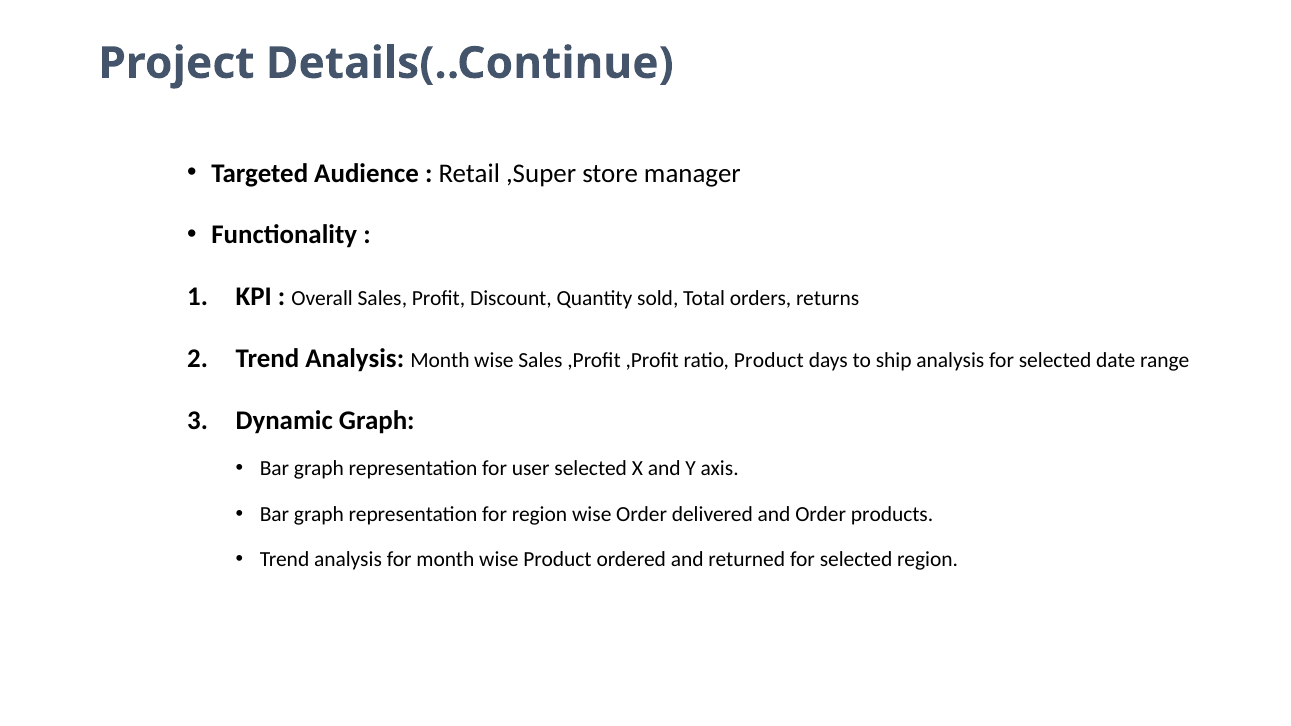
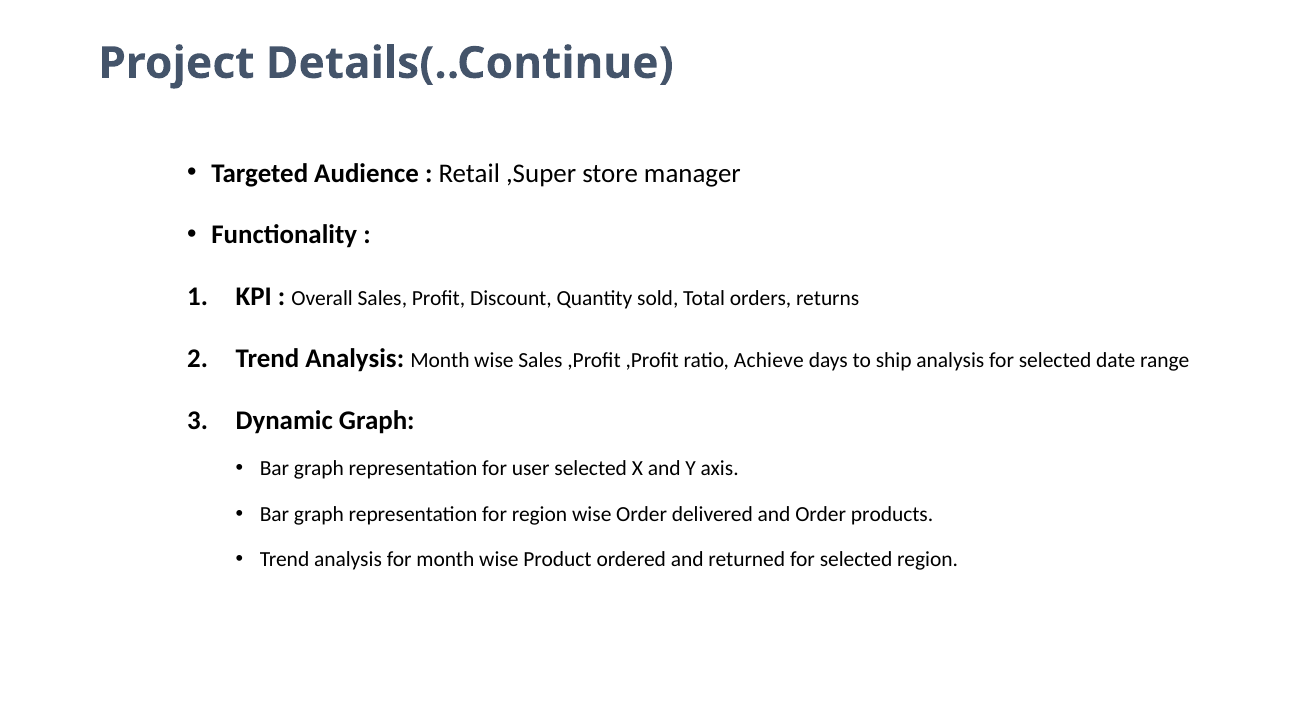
ratio Product: Product -> Achieve
